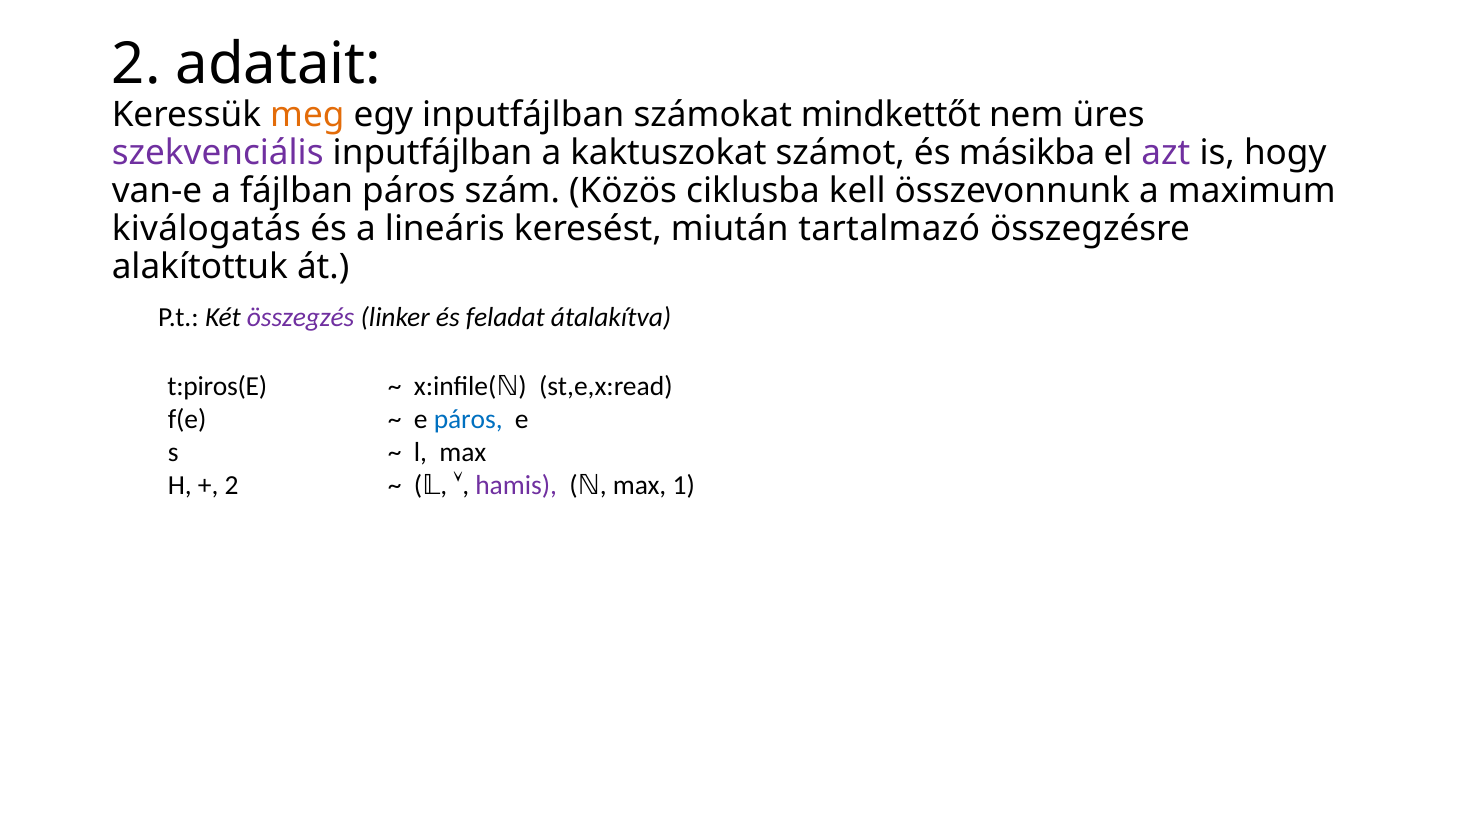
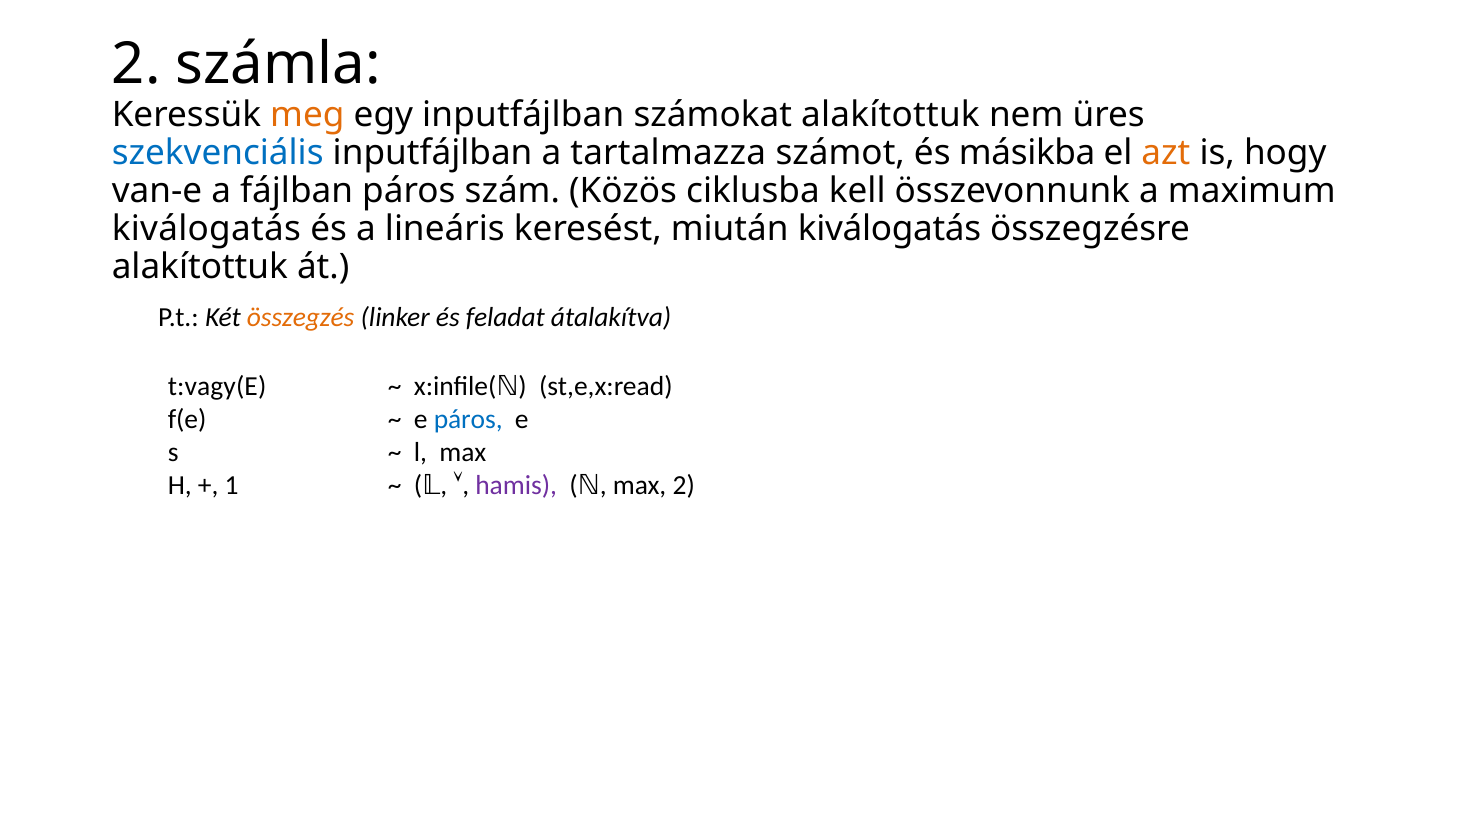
adatait: adatait -> számla
számokat mindkettőt: mindkettőt -> alakítottuk
szekvenciális colour: purple -> blue
kaktuszokat: kaktuszokat -> tartalmazza
azt colour: purple -> orange
miután tartalmazó: tartalmazó -> kiválogatás
összegzés colour: purple -> orange
t:piros(E: t:piros(E -> t:vagy(E
max 1: 1 -> 2
2 at (232, 486): 2 -> 1
